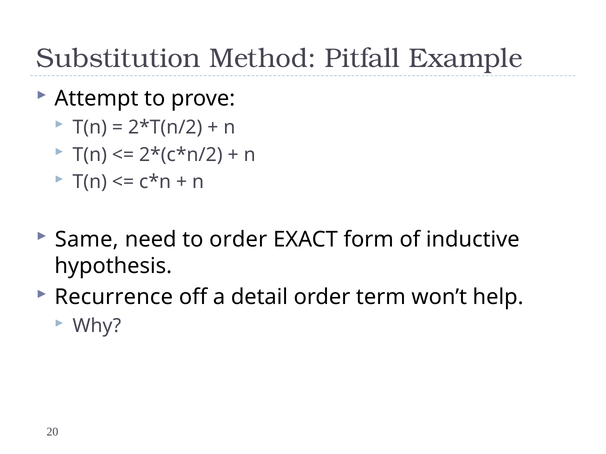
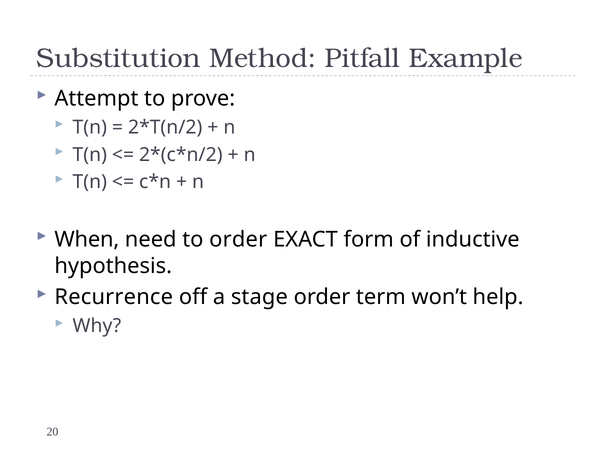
Same: Same -> When
detail: detail -> stage
